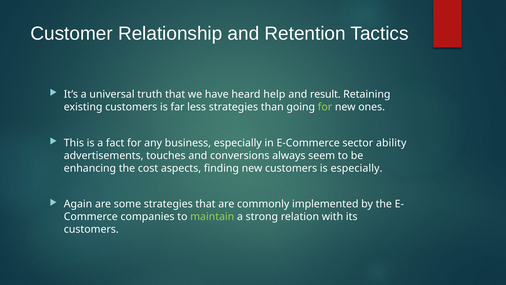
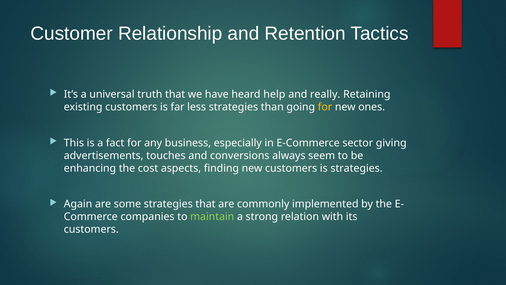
result: result -> really
for at (325, 107) colour: light green -> yellow
ability: ability -> giving
is especially: especially -> strategies
